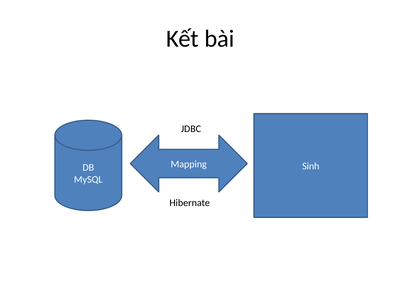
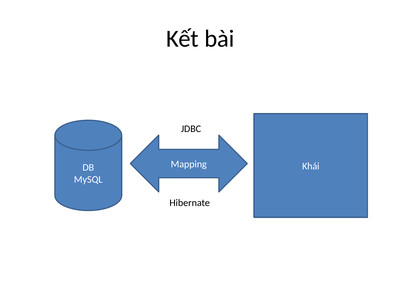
Sinh: Sinh -> Khái
